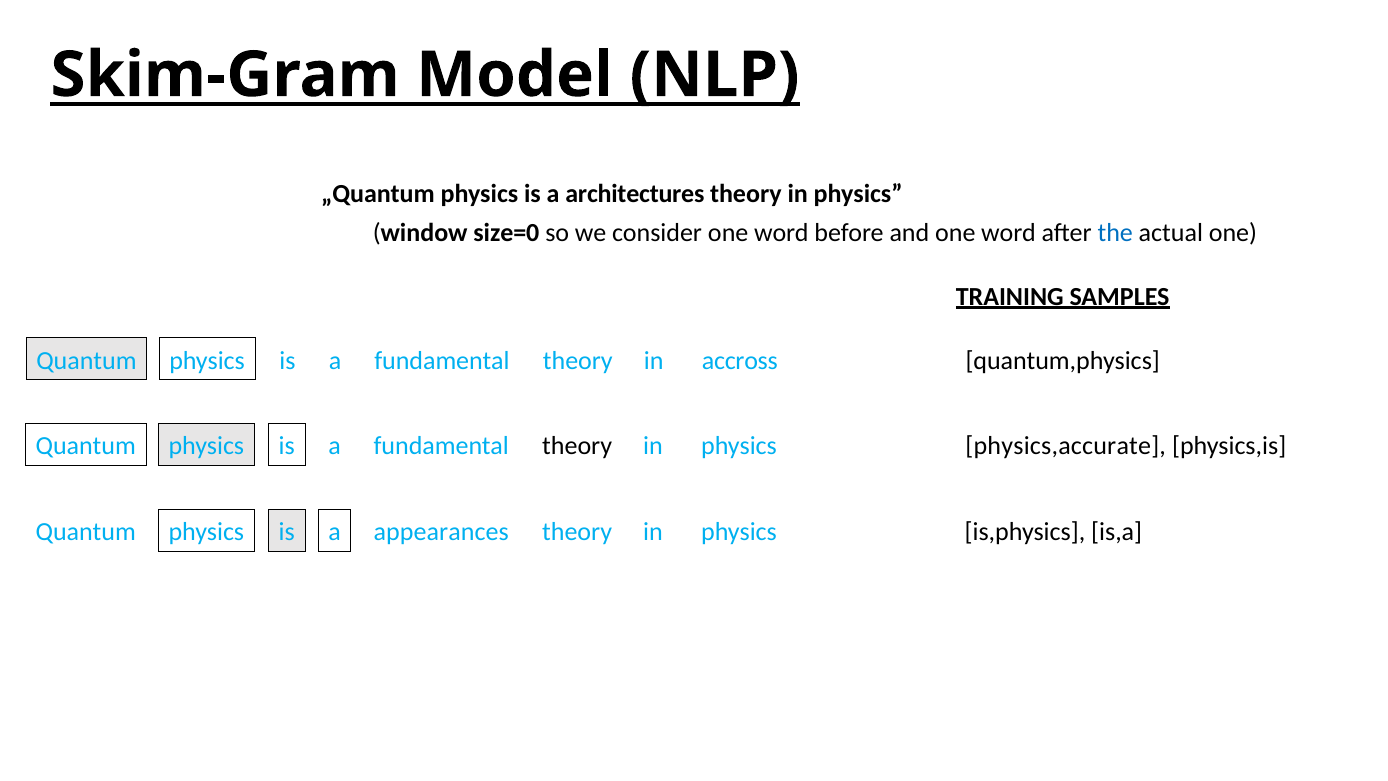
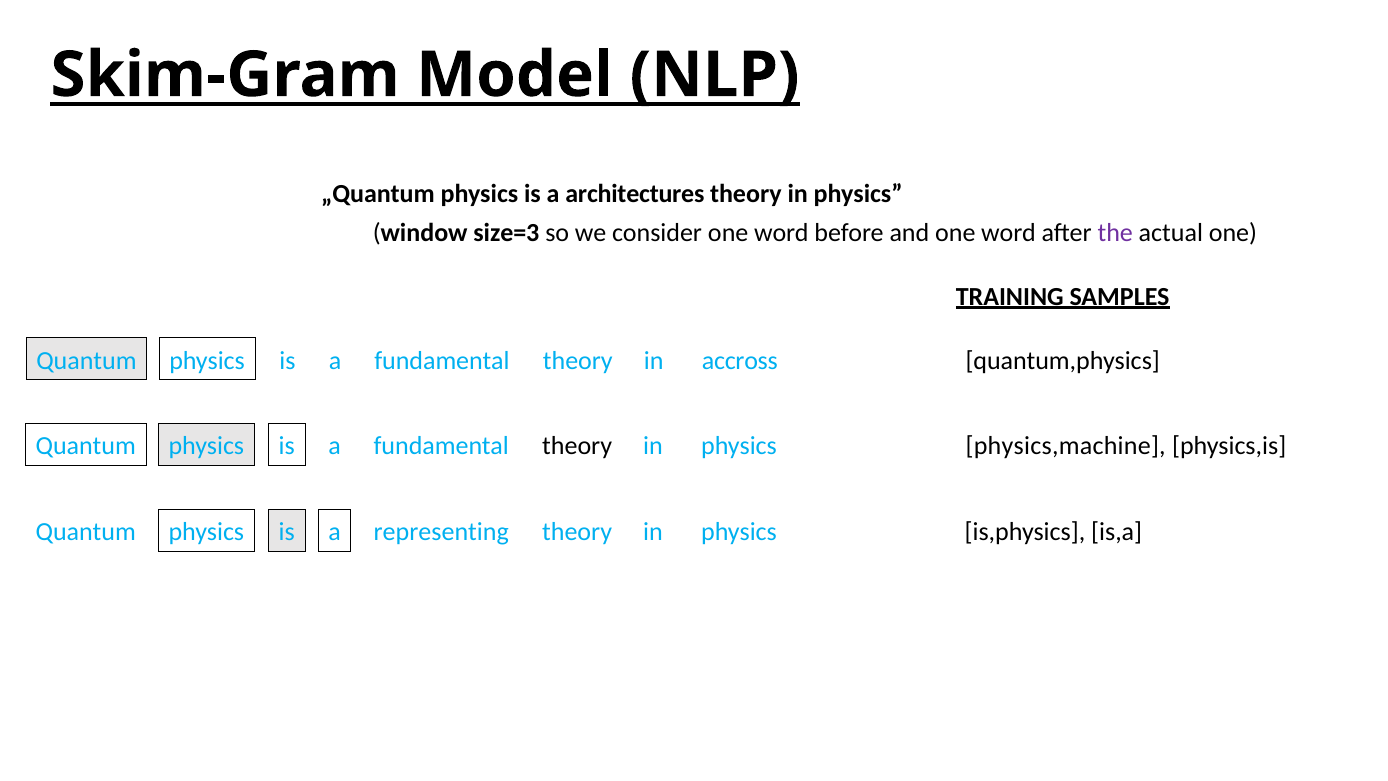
size=0: size=0 -> size=3
the colour: blue -> purple
physics,accurate: physics,accurate -> physics,machine
appearances: appearances -> representing
